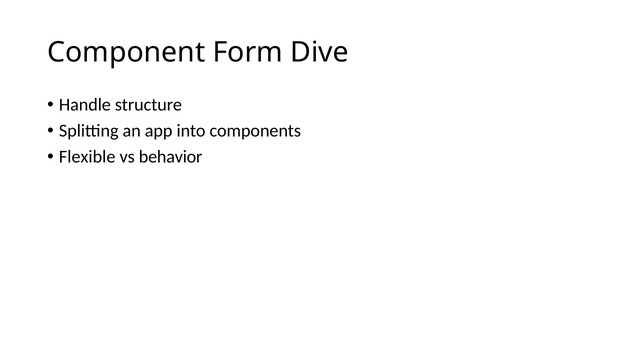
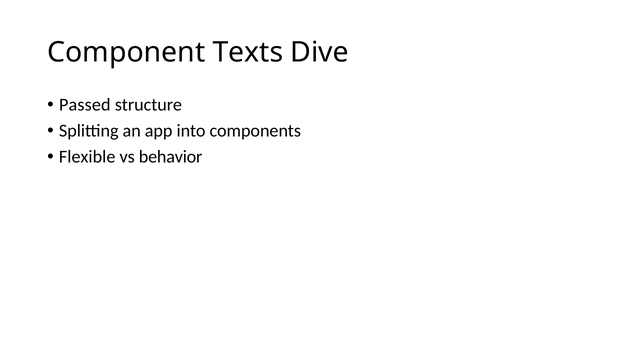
Form: Form -> Texts
Handle: Handle -> Passed
